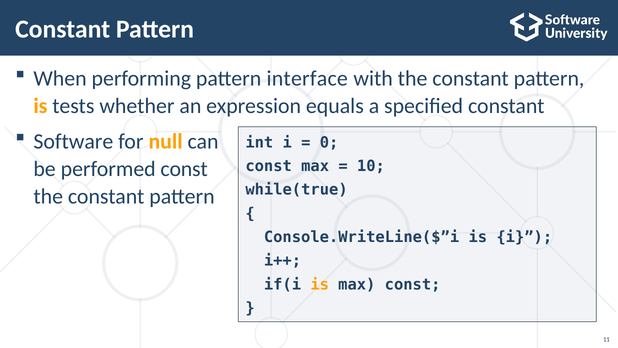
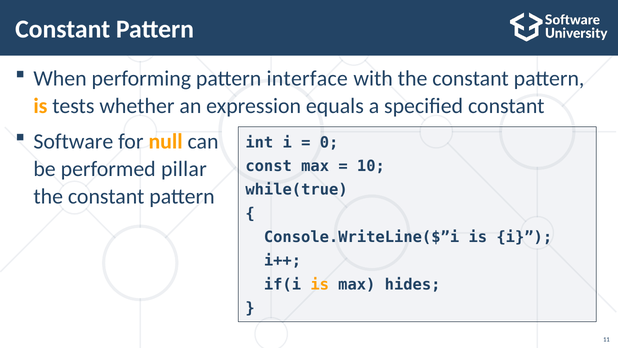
performed const: const -> pillar
max const: const -> hides
